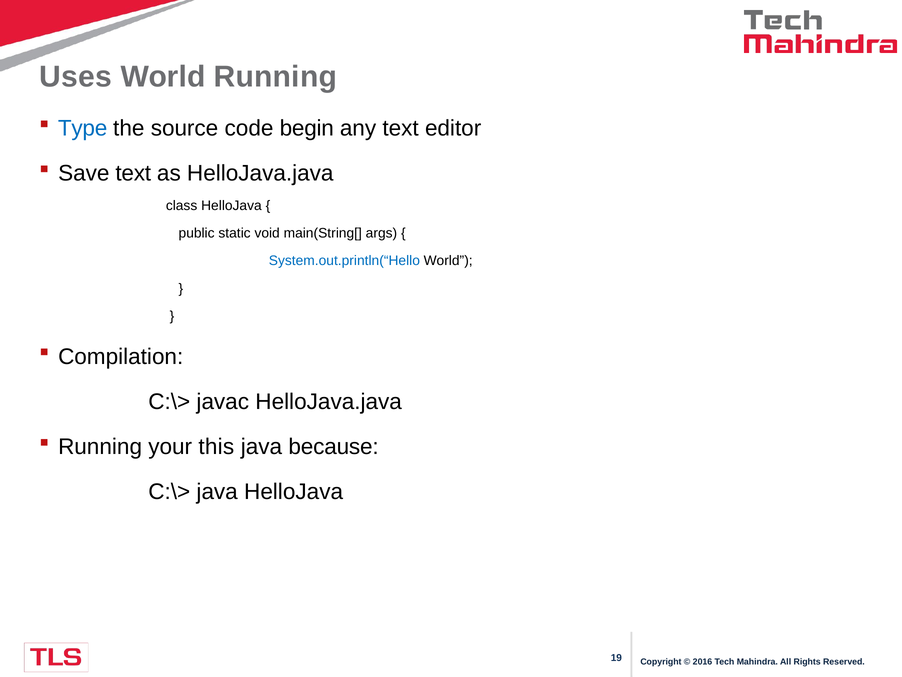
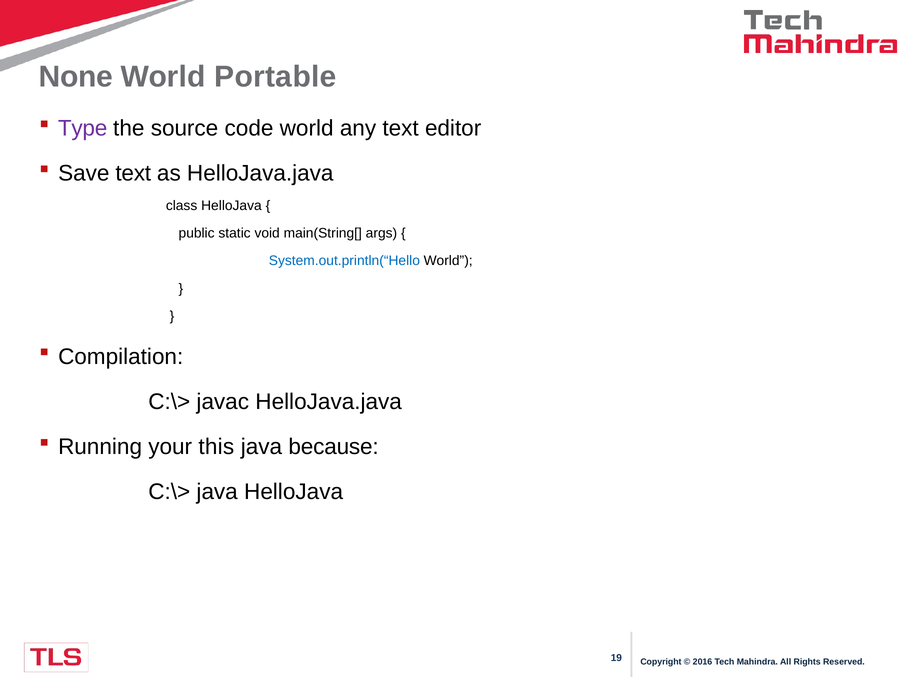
Uses: Uses -> None
World Running: Running -> Portable
Type colour: blue -> purple
code begin: begin -> world
